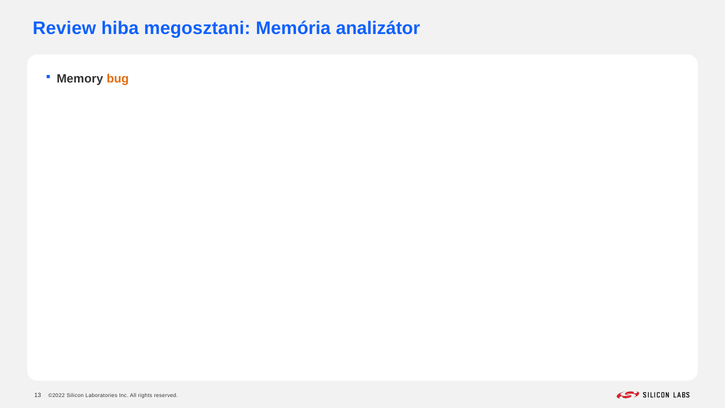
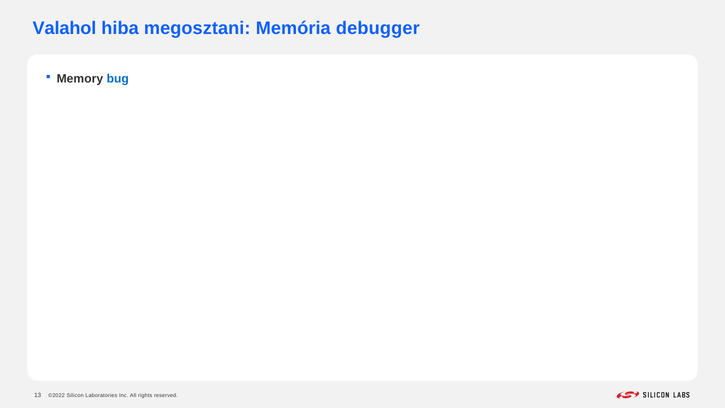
Review: Review -> Valahol
analizátor: analizátor -> debugger
bug colour: orange -> blue
